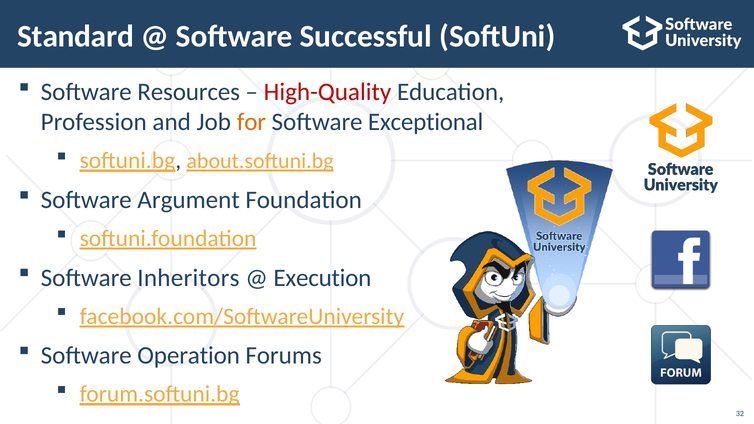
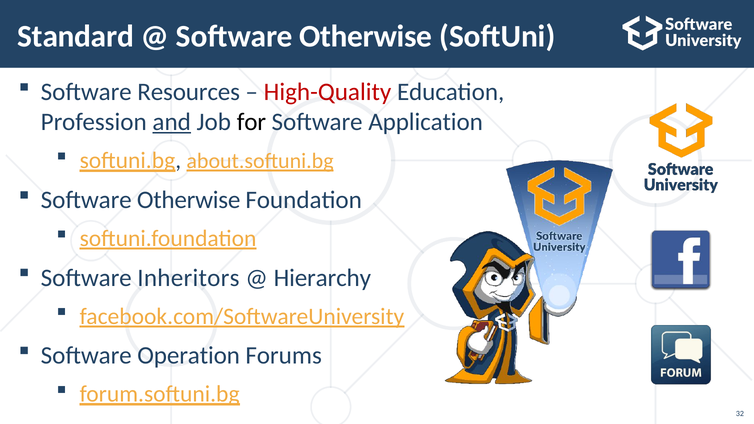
Successful at (366, 36): Successful -> Otherwise
and underline: none -> present
for colour: orange -> black
Exceptional: Exceptional -> Application
Argument at (189, 200): Argument -> Otherwise
Execution: Execution -> Hierarchy
